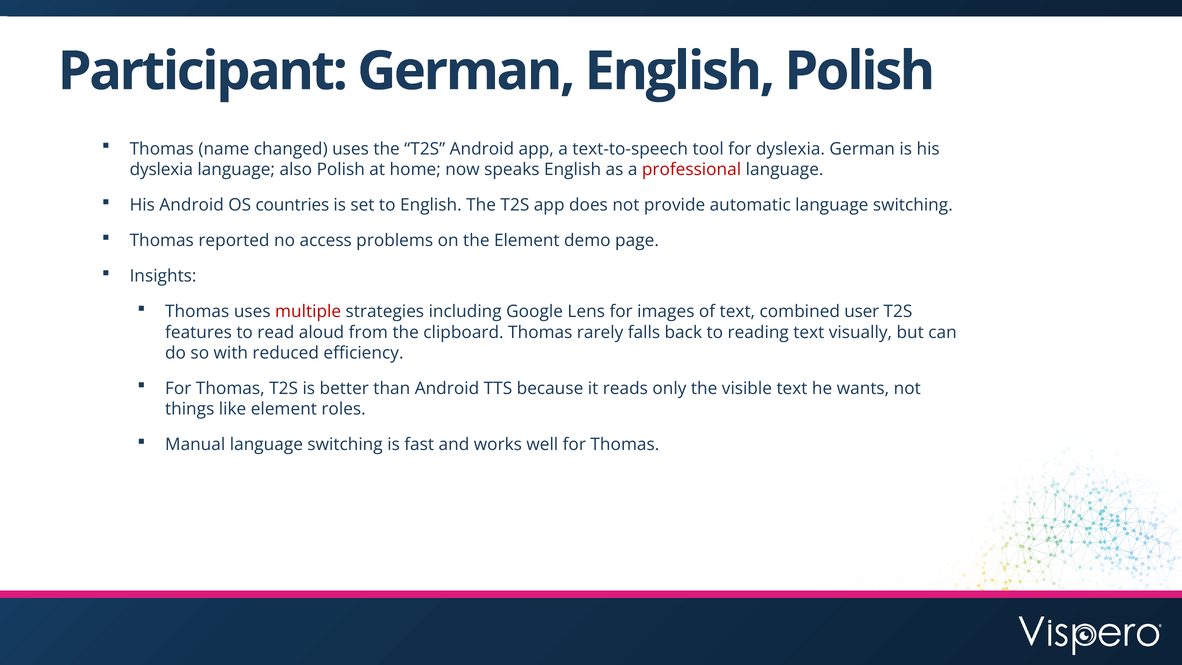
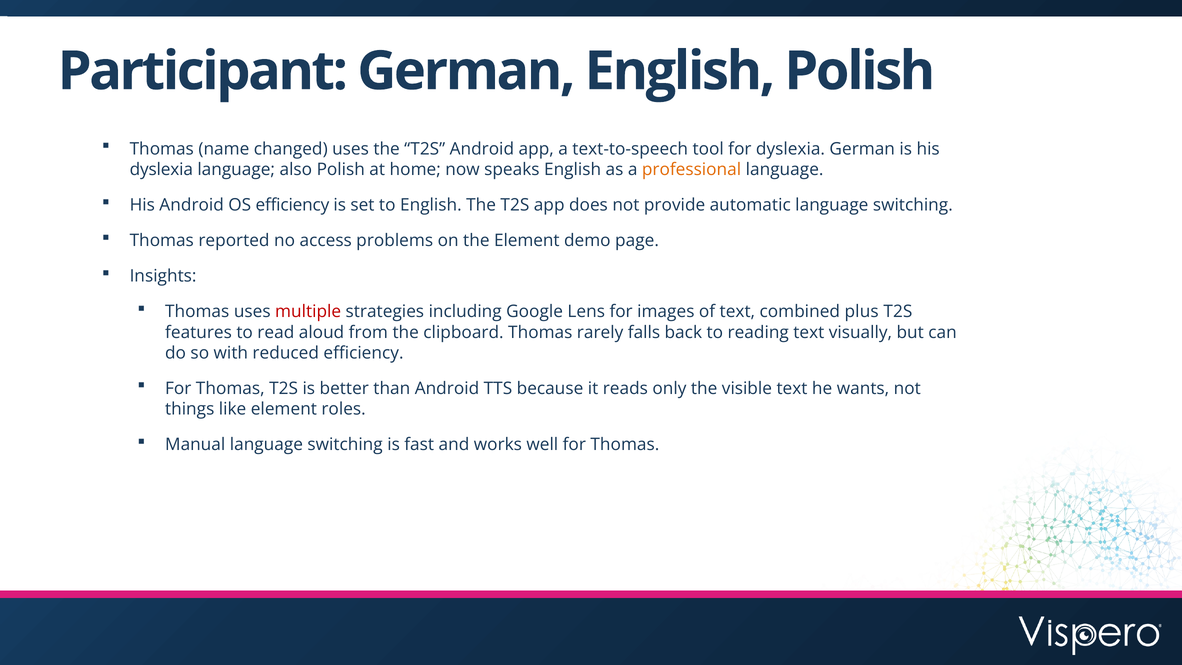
professional colour: red -> orange
OS countries: countries -> efficiency
user: user -> plus
